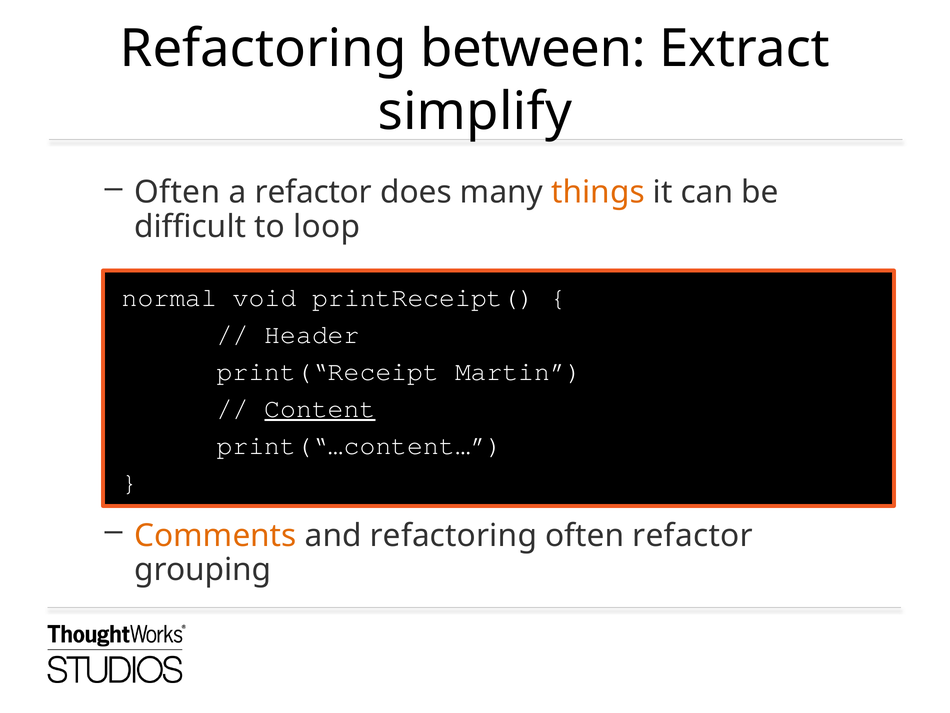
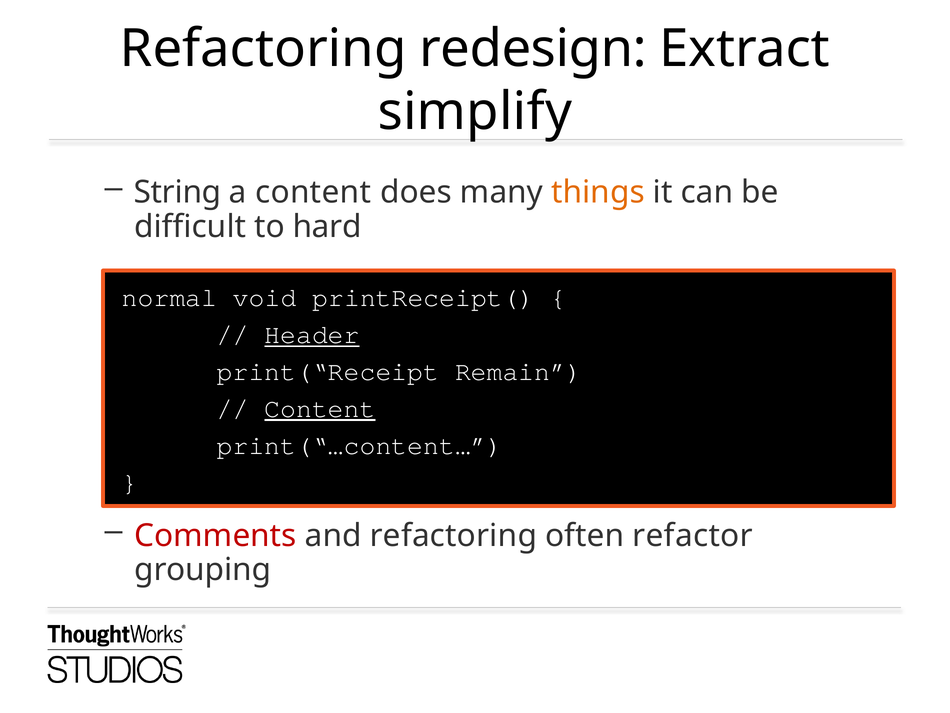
between: between -> redesign
Often at (177, 192): Often -> String
a refactor: refactor -> content
loop: loop -> hard
Header underline: none -> present
Martin: Martin -> Remain
Comments colour: orange -> red
